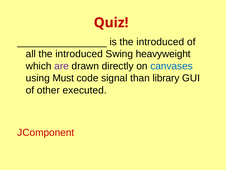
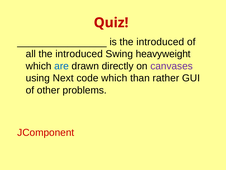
are colour: purple -> blue
canvases colour: blue -> purple
Must: Must -> Next
code signal: signal -> which
library: library -> rather
executed: executed -> problems
